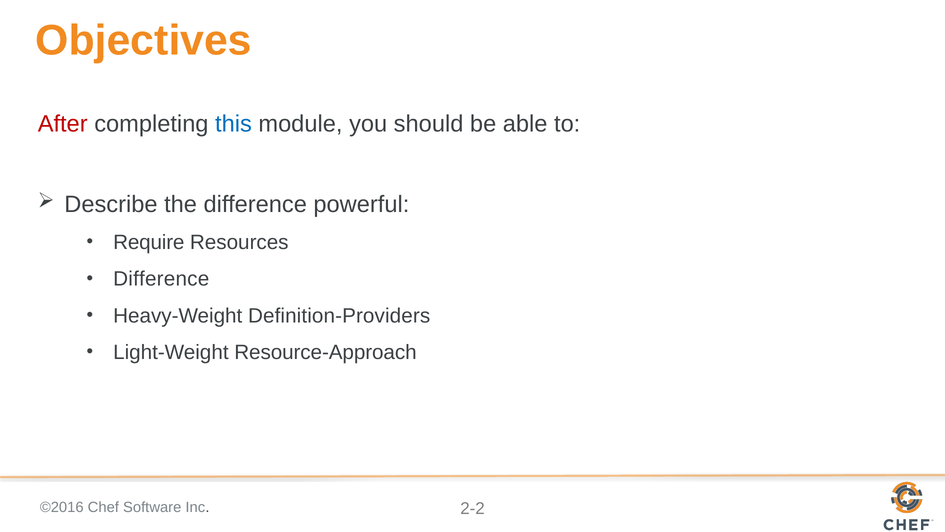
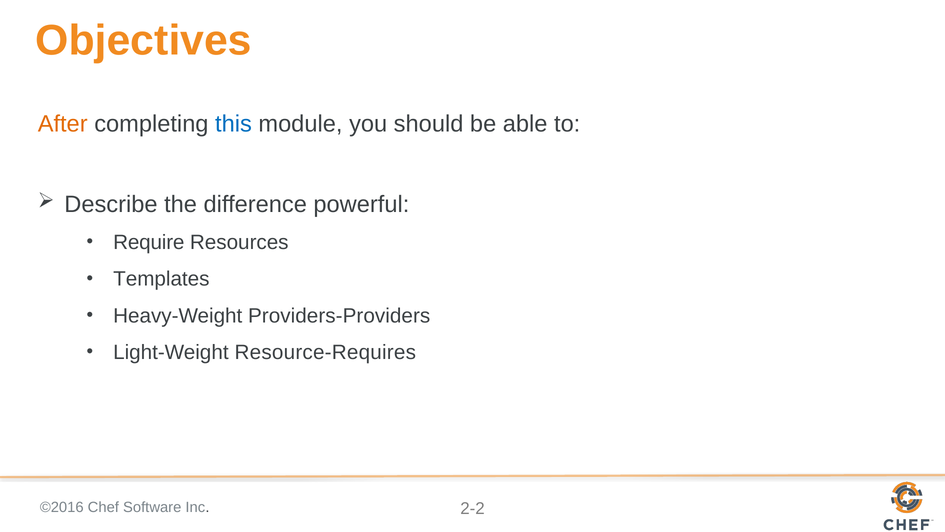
After colour: red -> orange
Difference at (161, 279): Difference -> Templates
Definition-Providers: Definition-Providers -> Providers-Providers
Resource-Approach: Resource-Approach -> Resource-Requires
